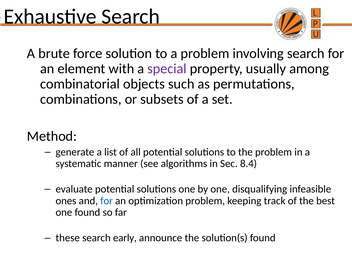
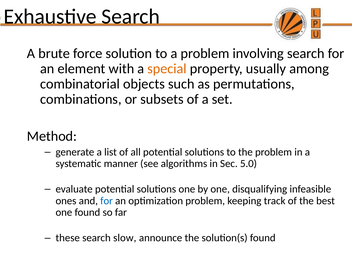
special colour: purple -> orange
8.4: 8.4 -> 5.0
early: early -> slow
